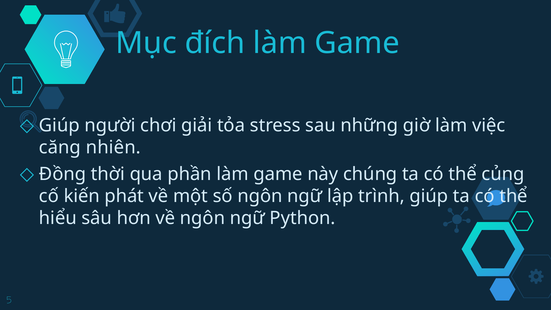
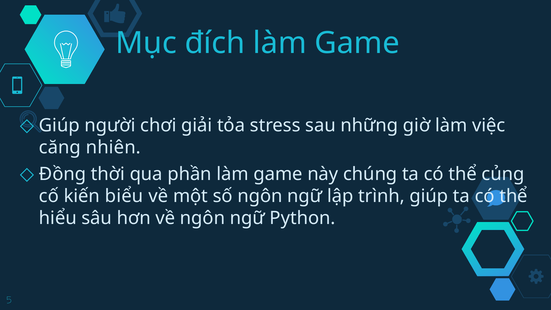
phát: phát -> biểu
